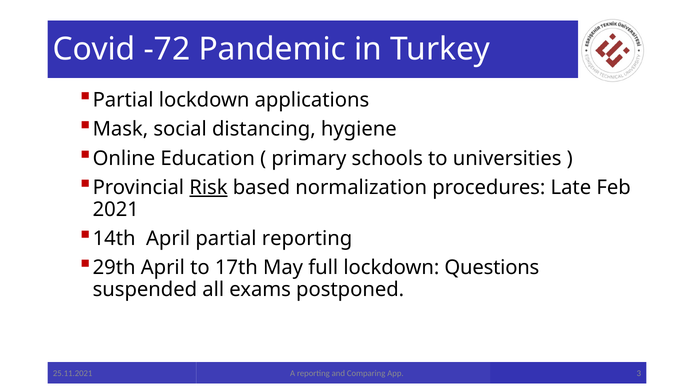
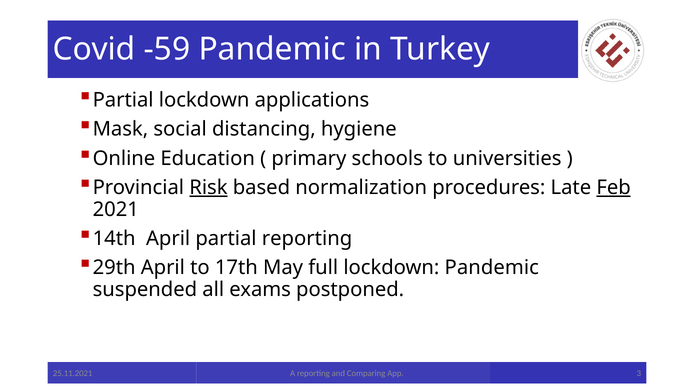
-72: -72 -> -59
Feb underline: none -> present
lockdown Questions: Questions -> Pandemic
